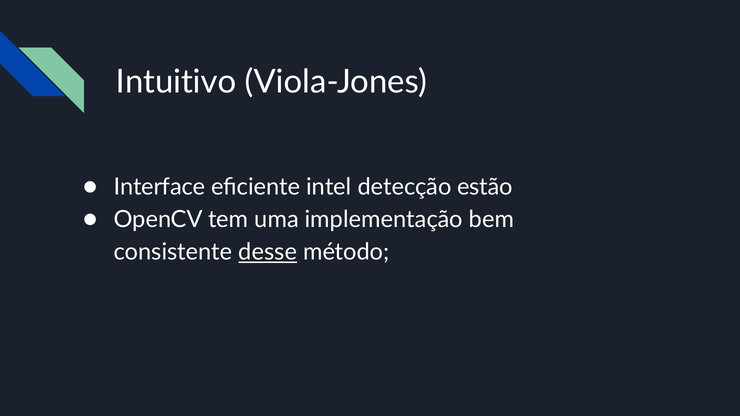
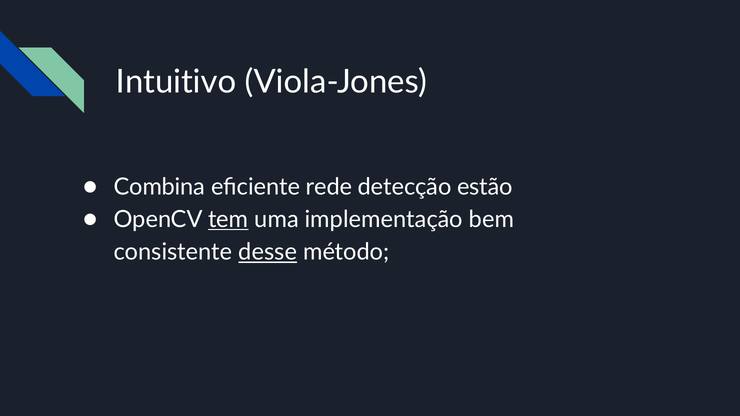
Interface: Interface -> Combina
intel: intel -> rede
tem underline: none -> present
